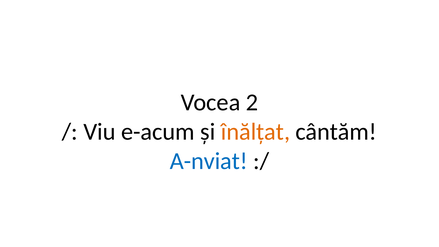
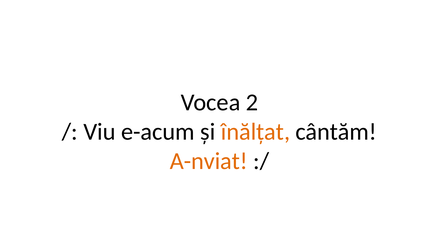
A-nviat colour: blue -> orange
